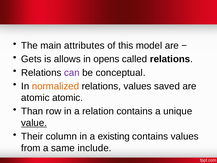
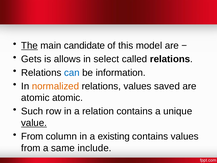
The underline: none -> present
attributes: attributes -> candidate
opens: opens -> select
can colour: purple -> blue
conceptual: conceptual -> information
Than: Than -> Such
Their at (32, 136): Their -> From
